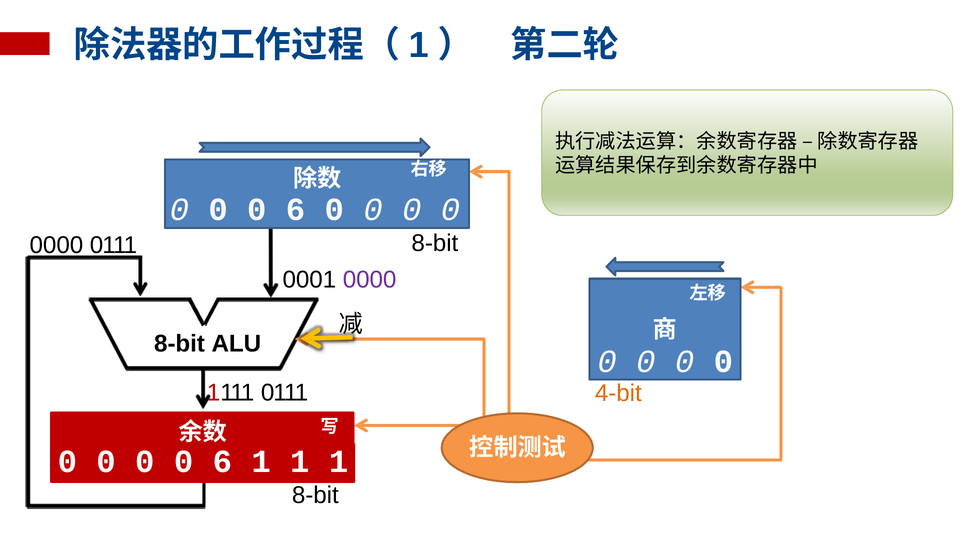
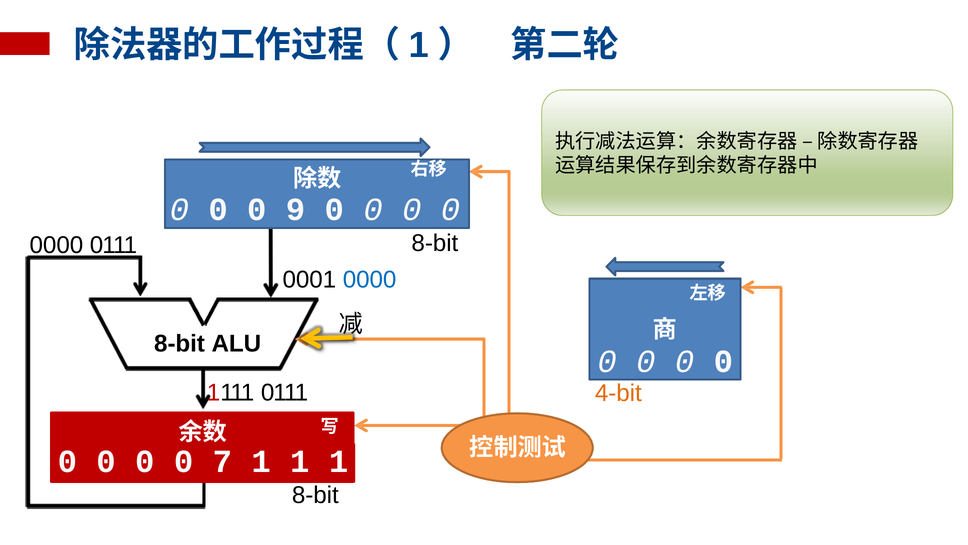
6 at (296, 209): 6 -> 9
0000 at (370, 279) colour: purple -> blue
6 at (222, 461): 6 -> 7
